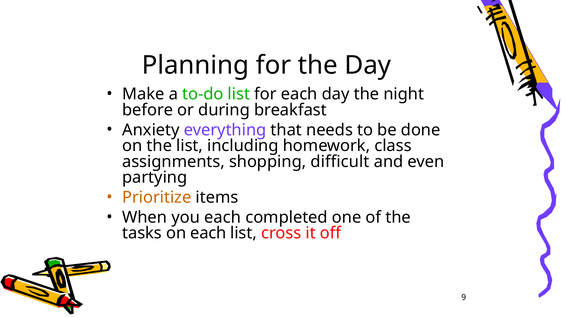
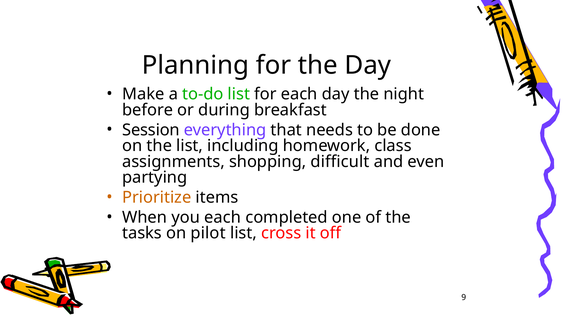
Anxiety: Anxiety -> Session
on each: each -> pilot
